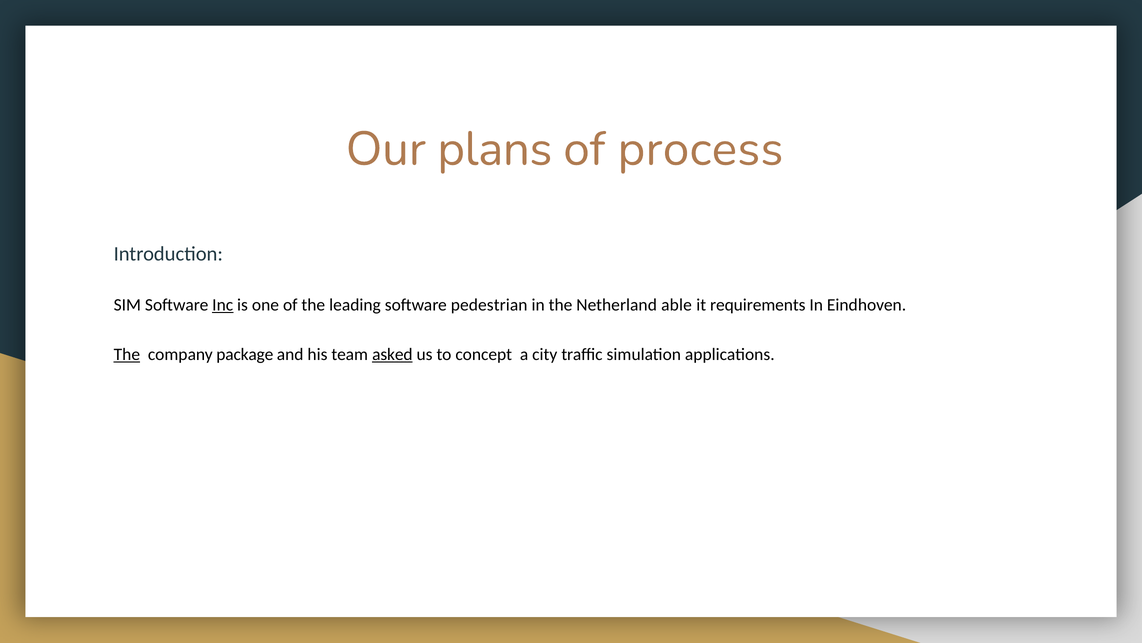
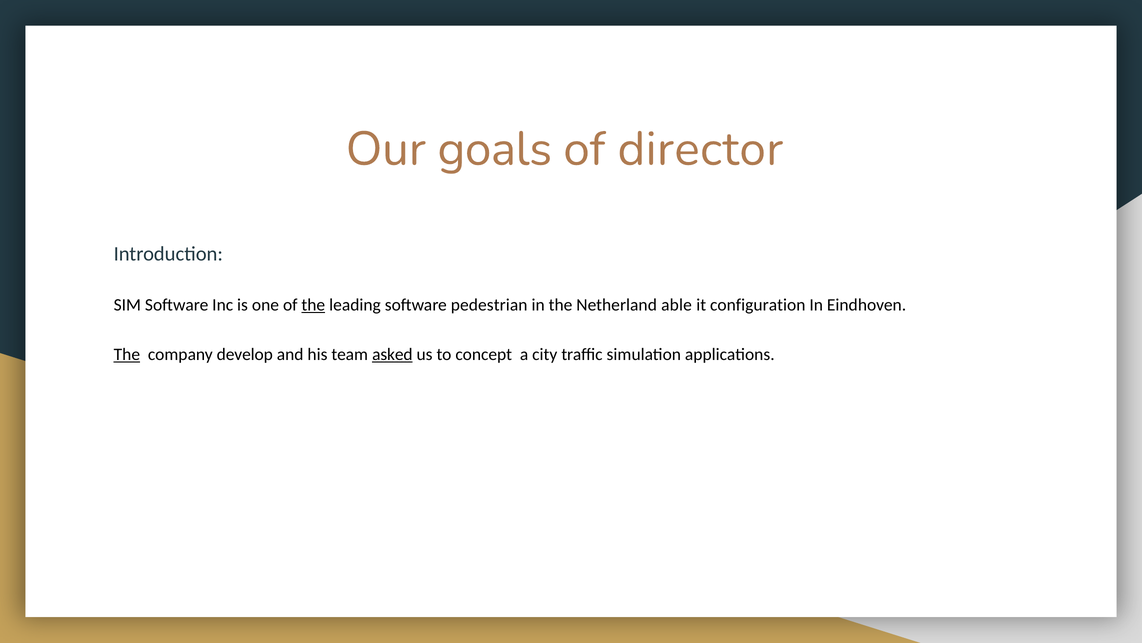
plans: plans -> goals
process: process -> director
Inc underline: present -> none
the at (313, 305) underline: none -> present
requirements: requirements -> configuration
package: package -> develop
